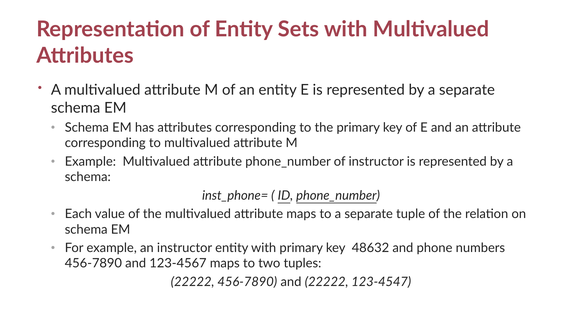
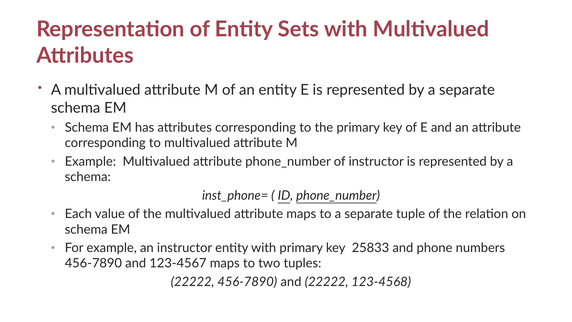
48632: 48632 -> 25833
123-4547: 123-4547 -> 123-4568
